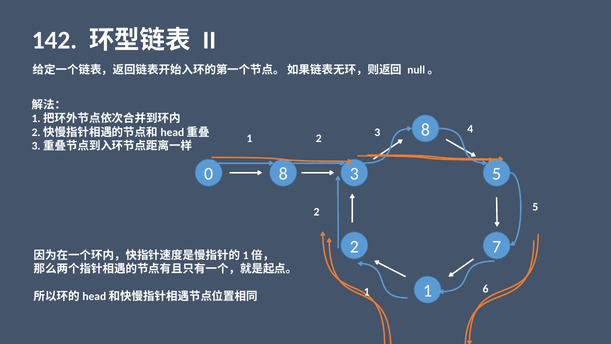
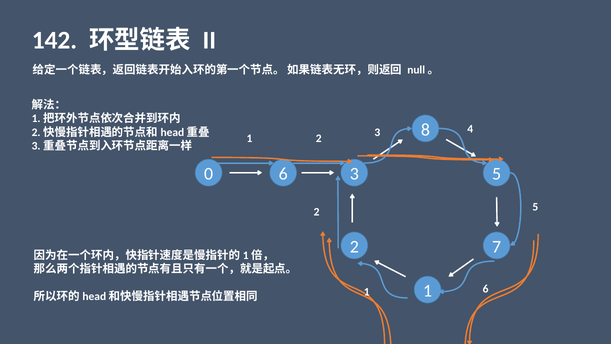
0 8: 8 -> 6
